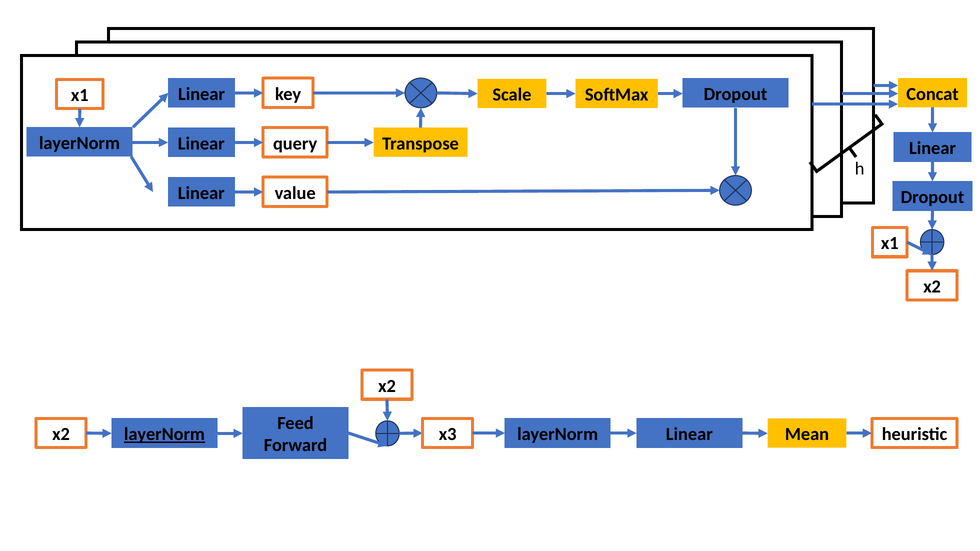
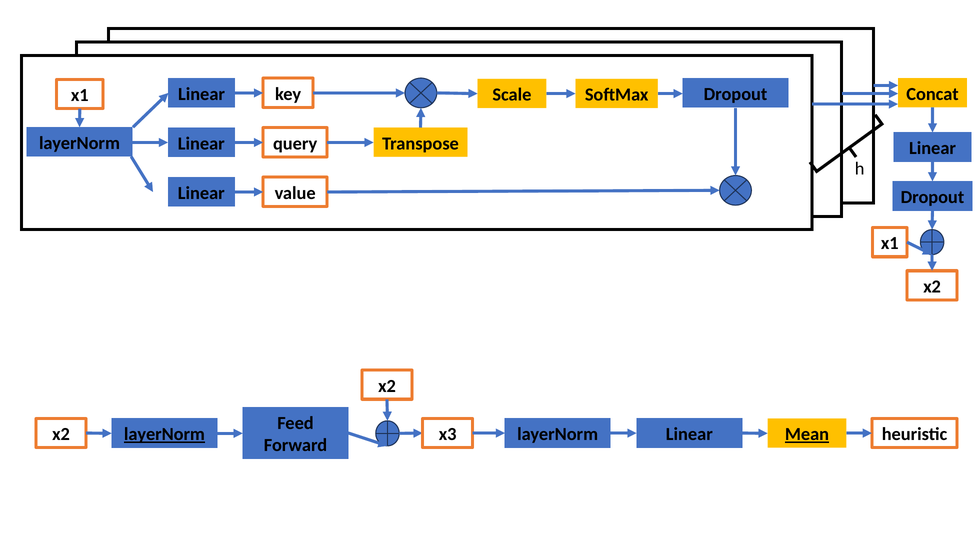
Mean underline: none -> present
